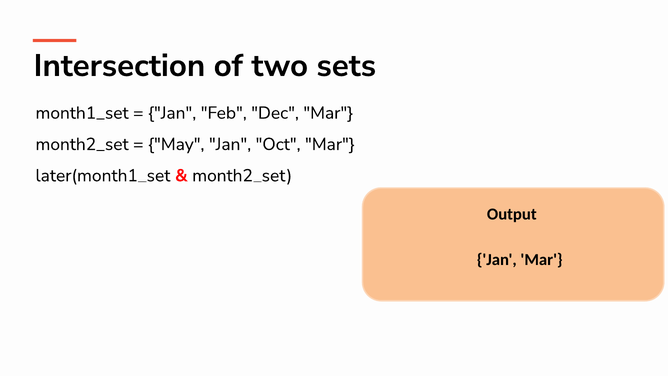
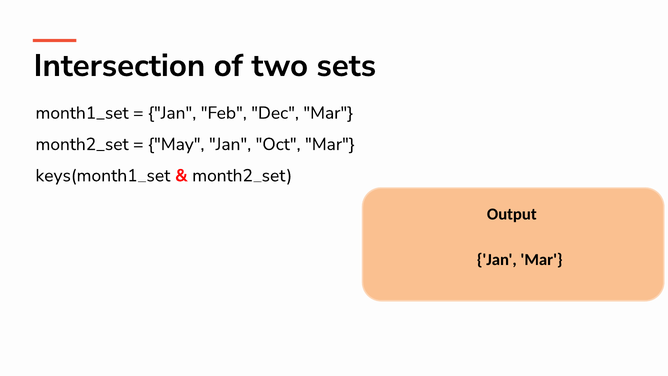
later(month1_set: later(month1_set -> keys(month1_set
